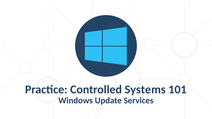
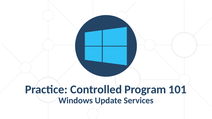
Systems: Systems -> Program
